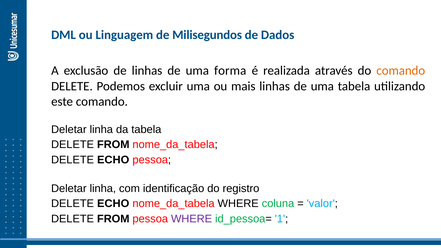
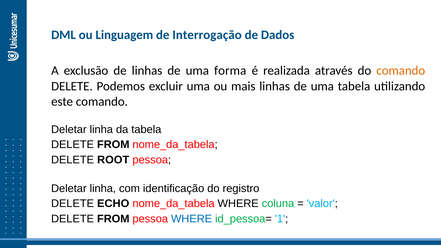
Milisegundos: Milisegundos -> Interrogação
ECHO at (113, 160): ECHO -> ROOT
WHERE at (192, 219) colour: purple -> blue
